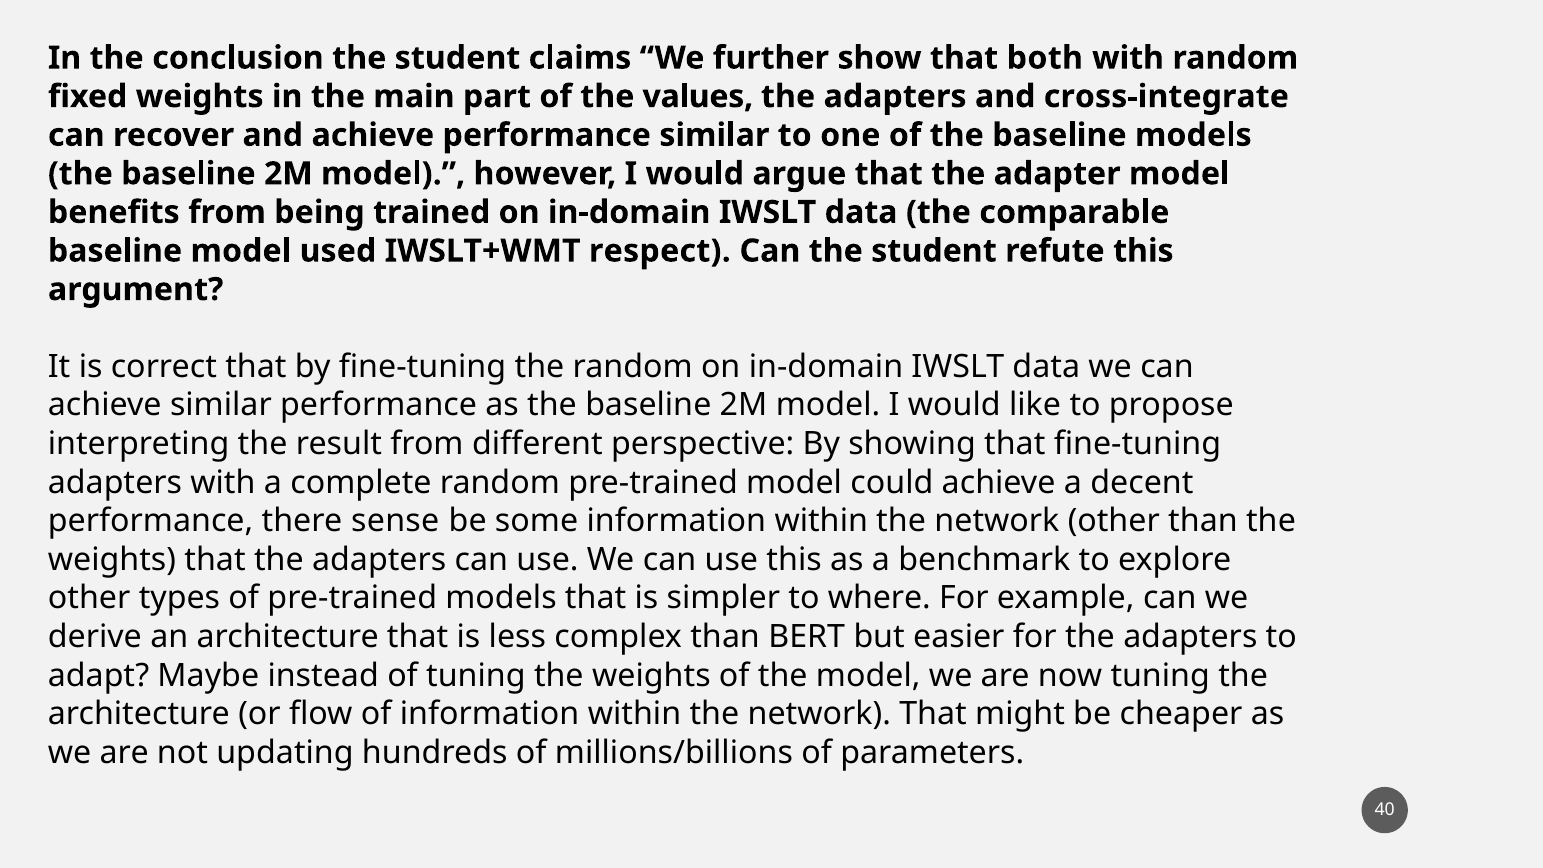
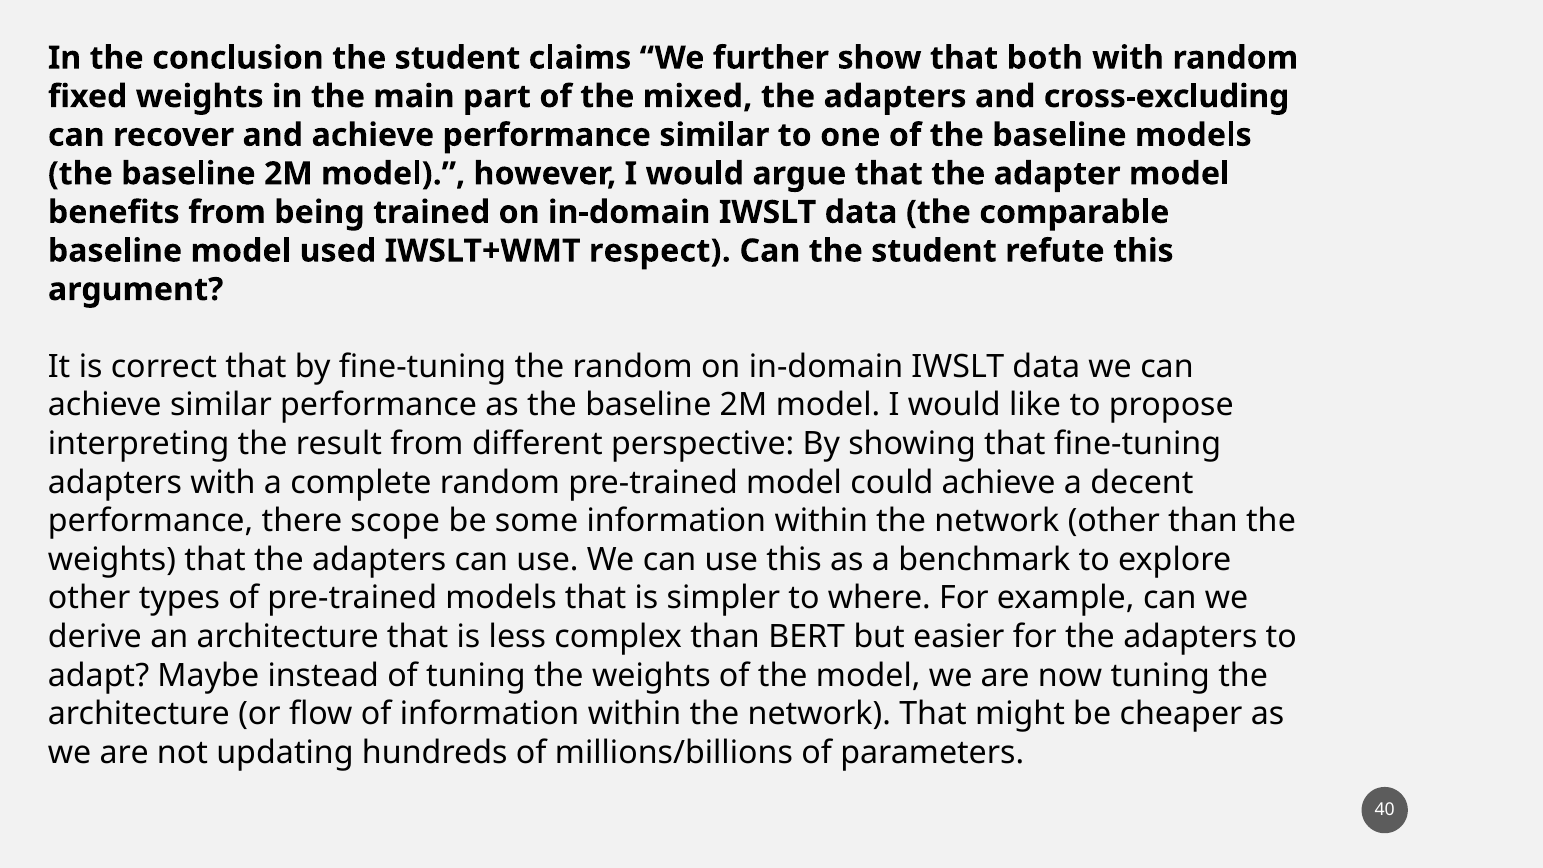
values: values -> mixed
cross-integrate: cross-integrate -> cross-excluding
sense: sense -> scope
